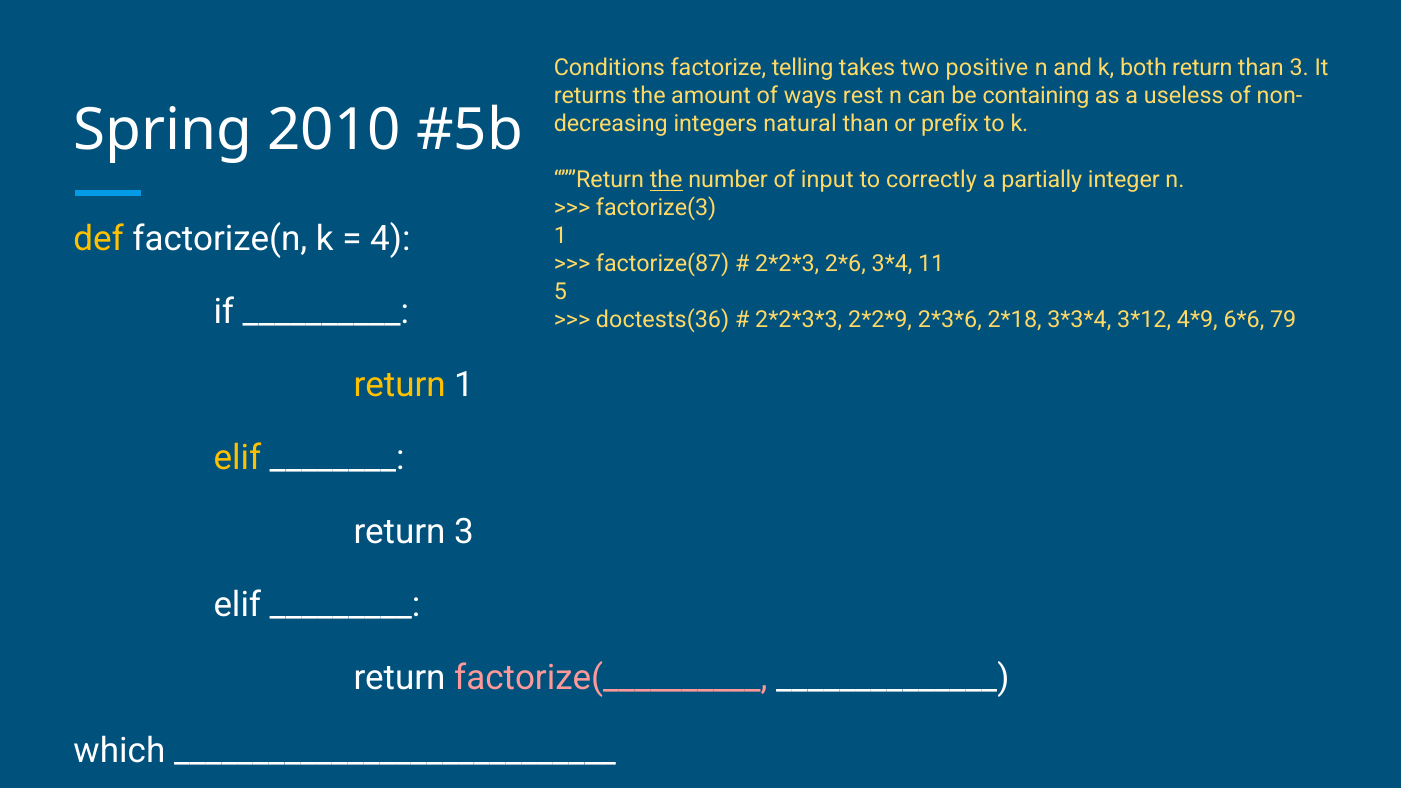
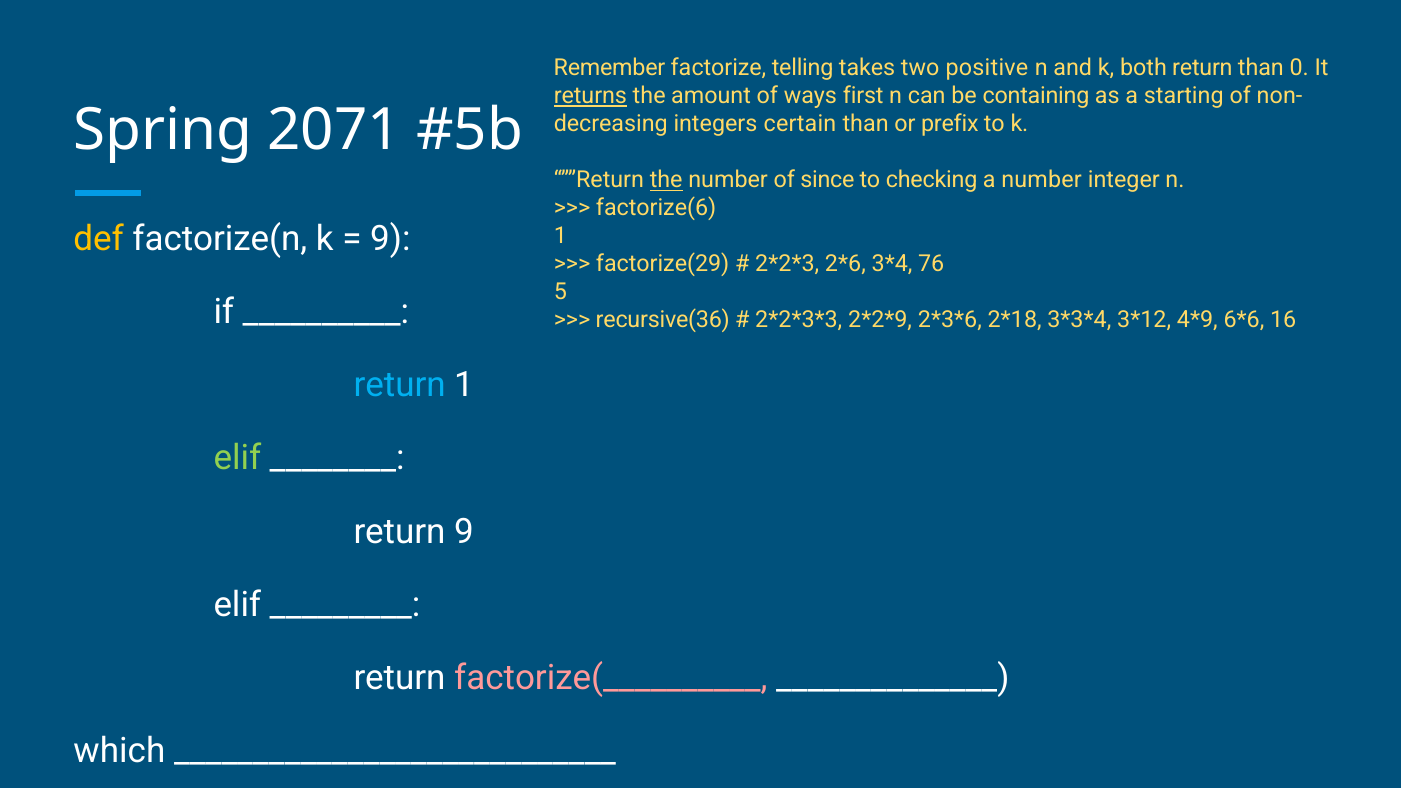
Conditions: Conditions -> Remember
than 3: 3 -> 0
returns underline: none -> present
rest: rest -> first
useless: useless -> starting
2010: 2010 -> 2071
natural: natural -> certain
input: input -> since
correctly: correctly -> checking
a partially: partially -> number
factorize(3: factorize(3 -> factorize(6
4 at (390, 239): 4 -> 9
factorize(87: factorize(87 -> factorize(29
11: 11 -> 76
doctests(36: doctests(36 -> recursive(36
79: 79 -> 16
return at (400, 385) colour: yellow -> light blue
elif at (237, 458) colour: yellow -> light green
return 3: 3 -> 9
